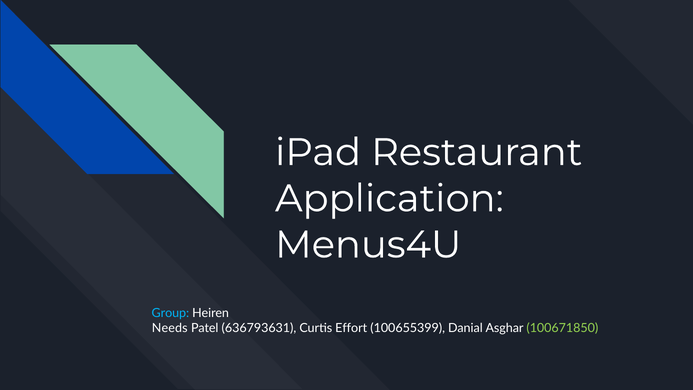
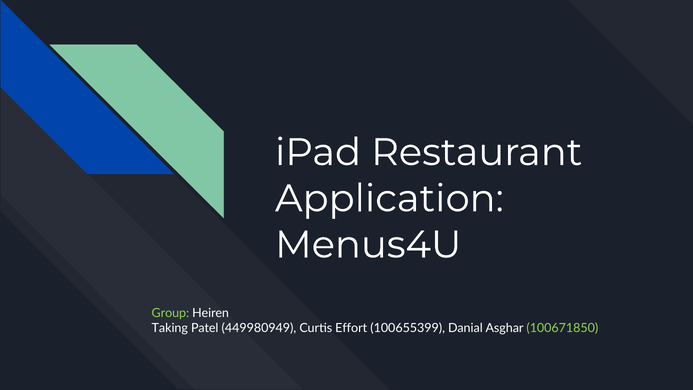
Group colour: light blue -> light green
Needs: Needs -> Taking
636793631: 636793631 -> 449980949
